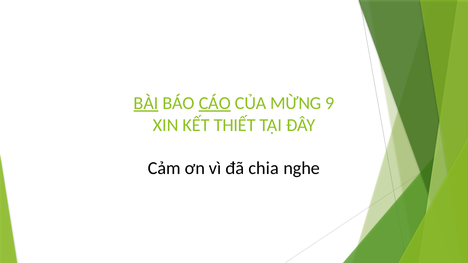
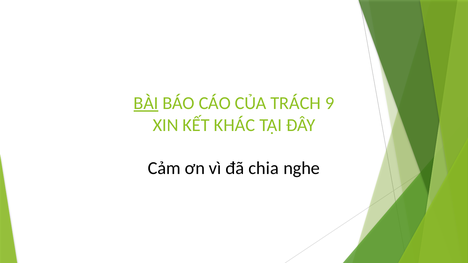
CÁO underline: present -> none
MỪNG: MỪNG -> TRÁCH
THIẾT: THIẾT -> KHÁC
